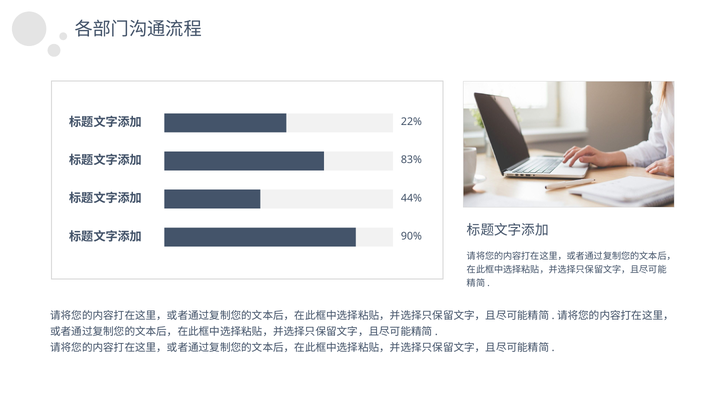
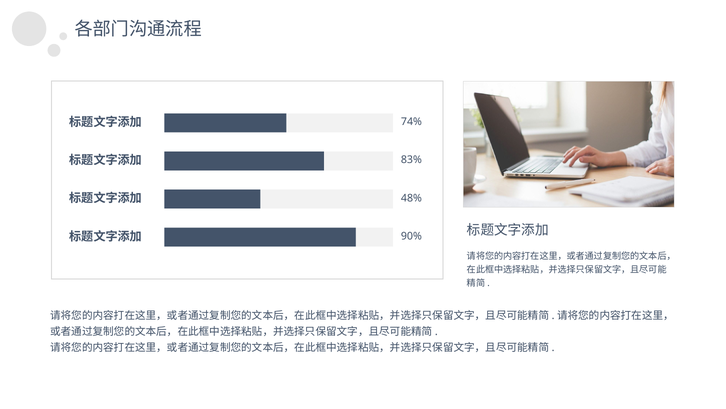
22%: 22% -> 74%
44%: 44% -> 48%
